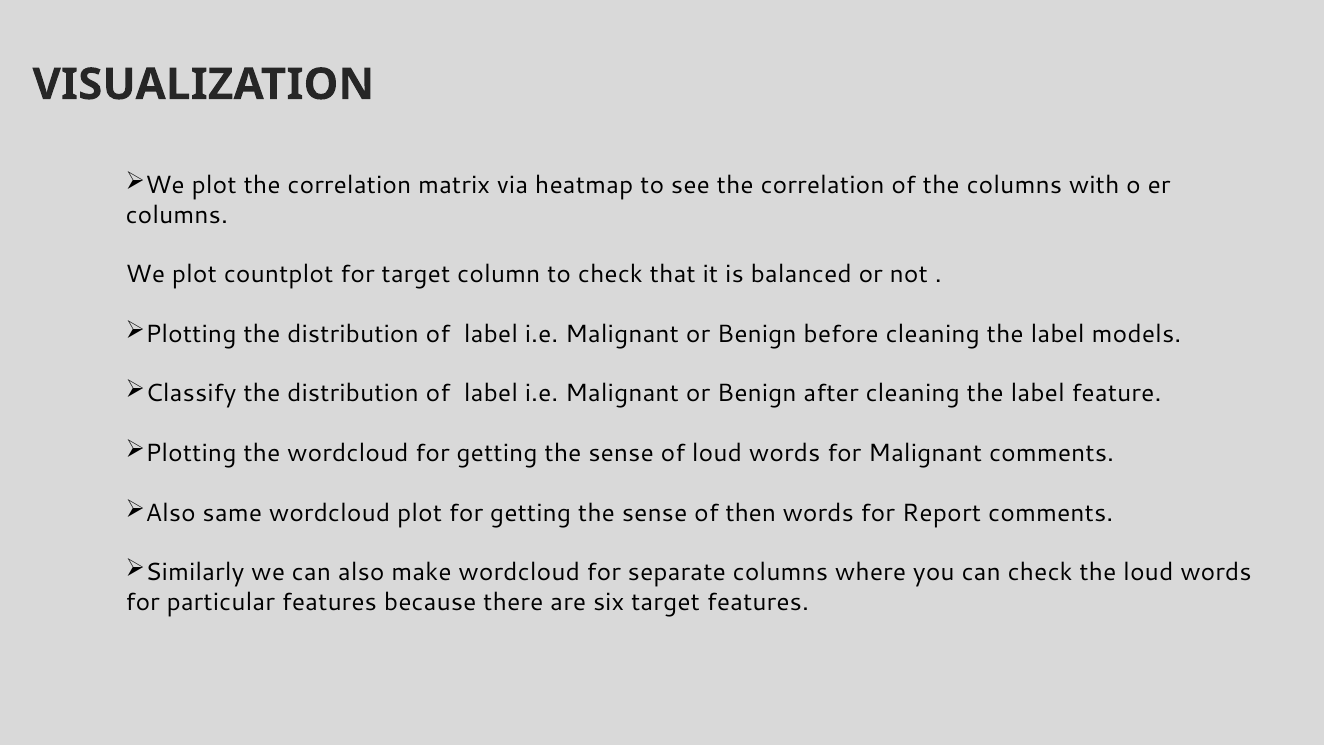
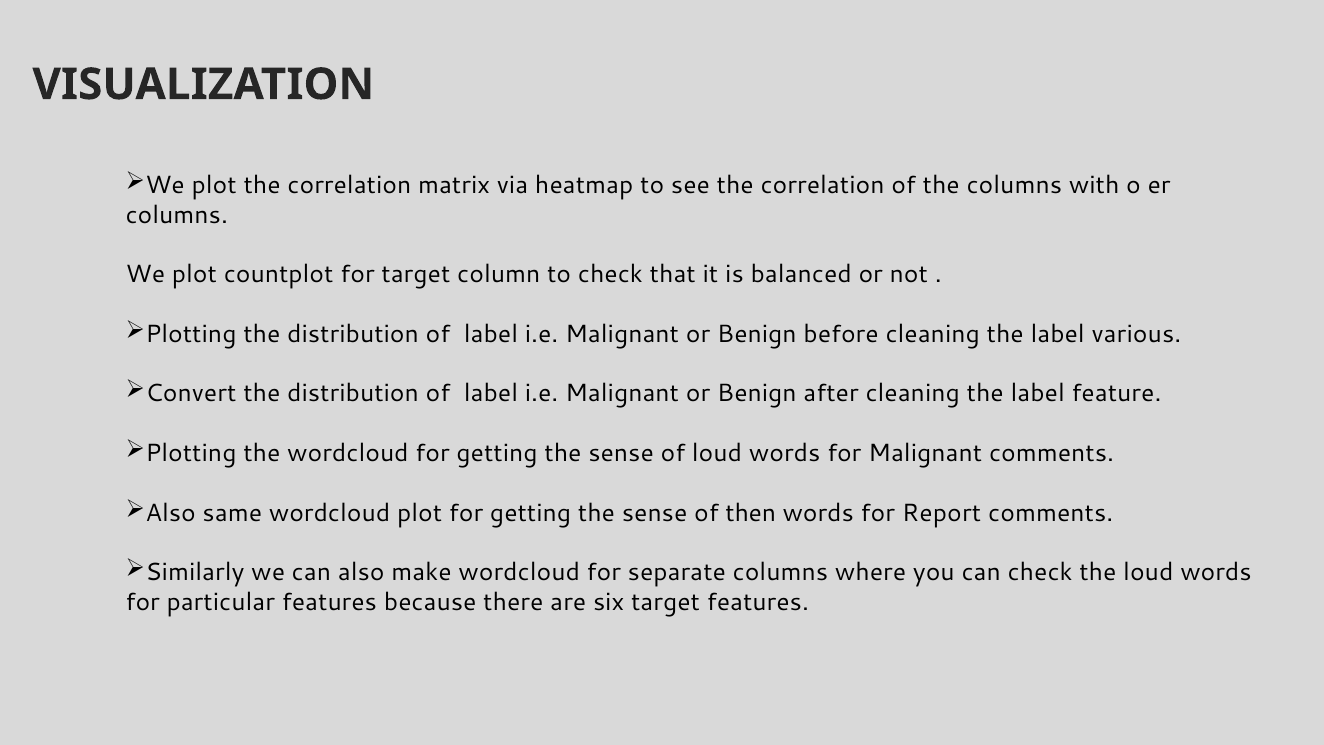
models: models -> various
Classify: Classify -> Convert
